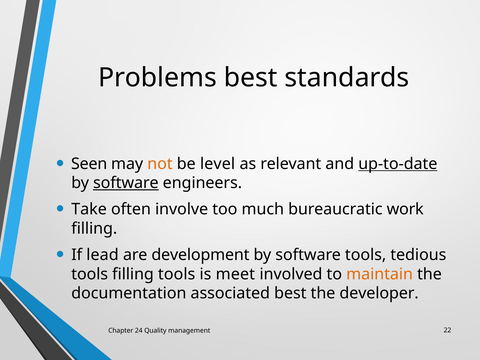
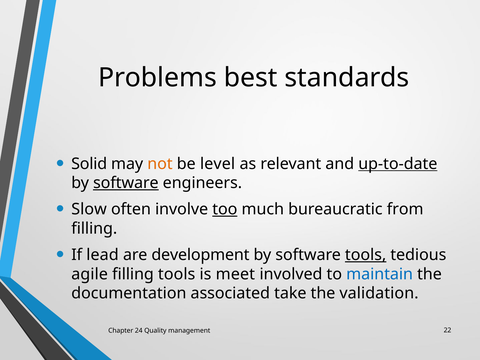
Seen: Seen -> Solid
Take: Take -> Slow
too underline: none -> present
work: work -> from
tools at (366, 255) underline: none -> present
tools at (90, 274): tools -> agile
maintain colour: orange -> blue
associated best: best -> take
developer: developer -> validation
